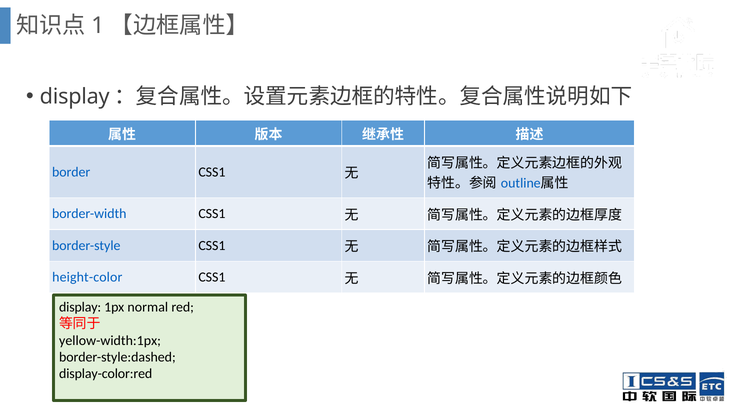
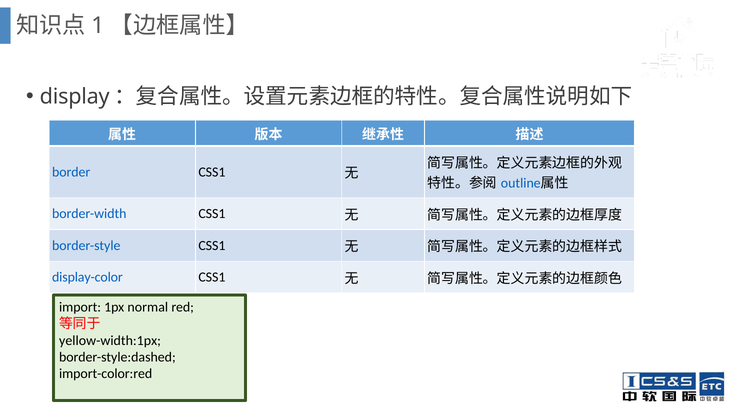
height-color: height-color -> display-color
display at (80, 307): display -> import
display-color:red: display-color:red -> import-color:red
